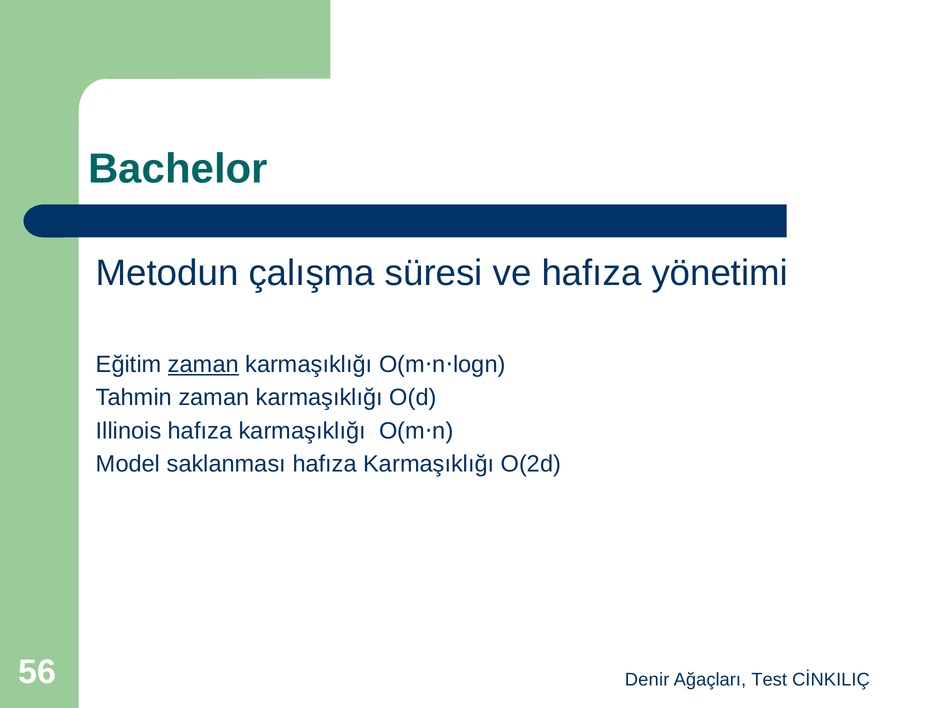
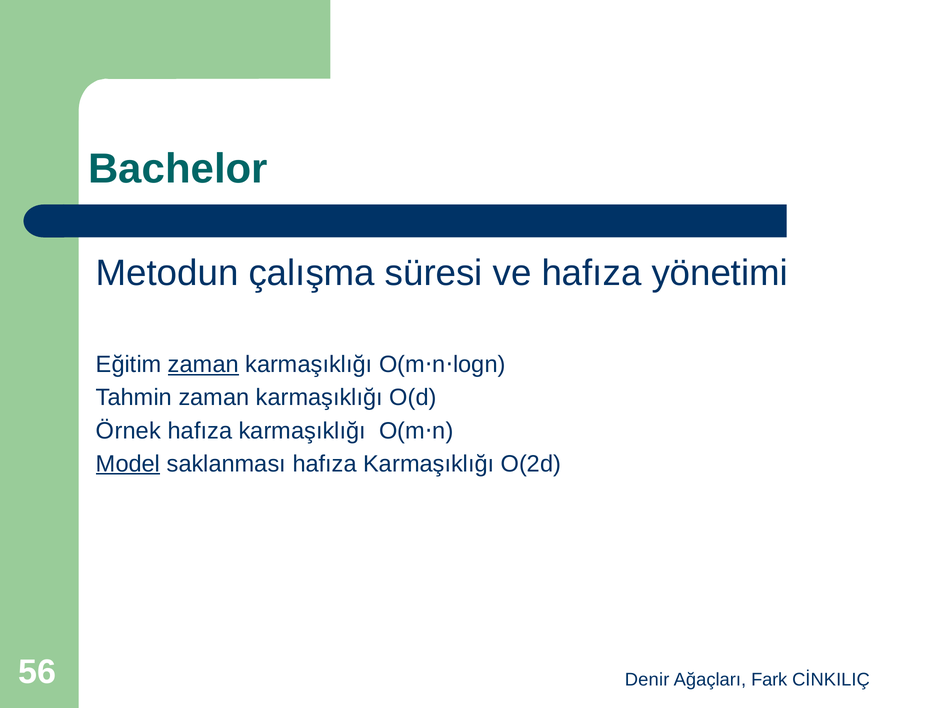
Illinois: Illinois -> Örnek
Model underline: none -> present
Test: Test -> Fark
